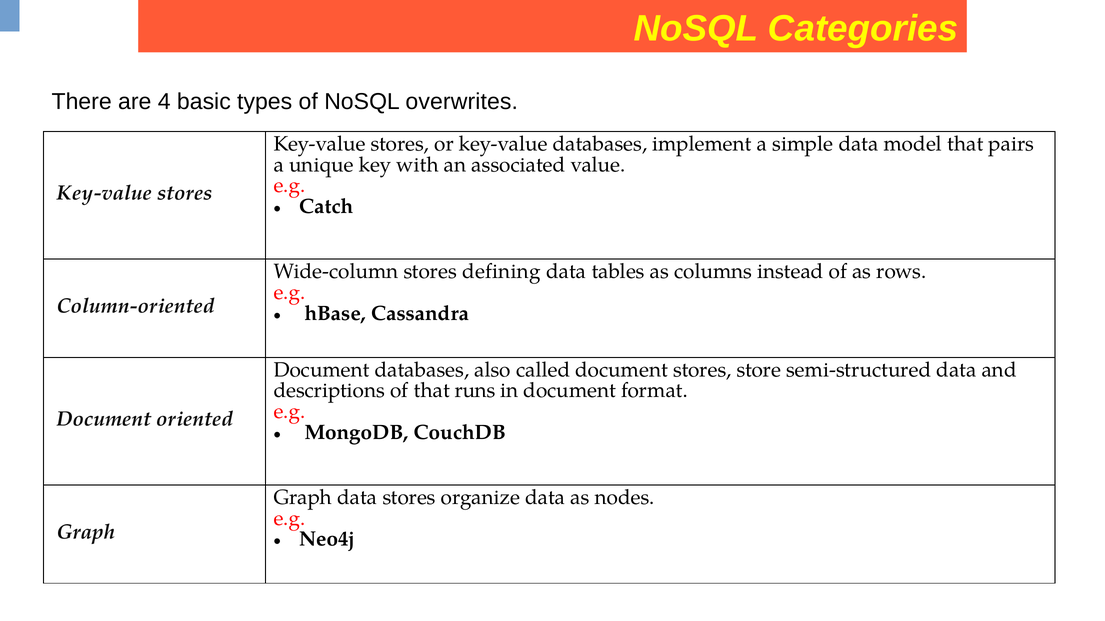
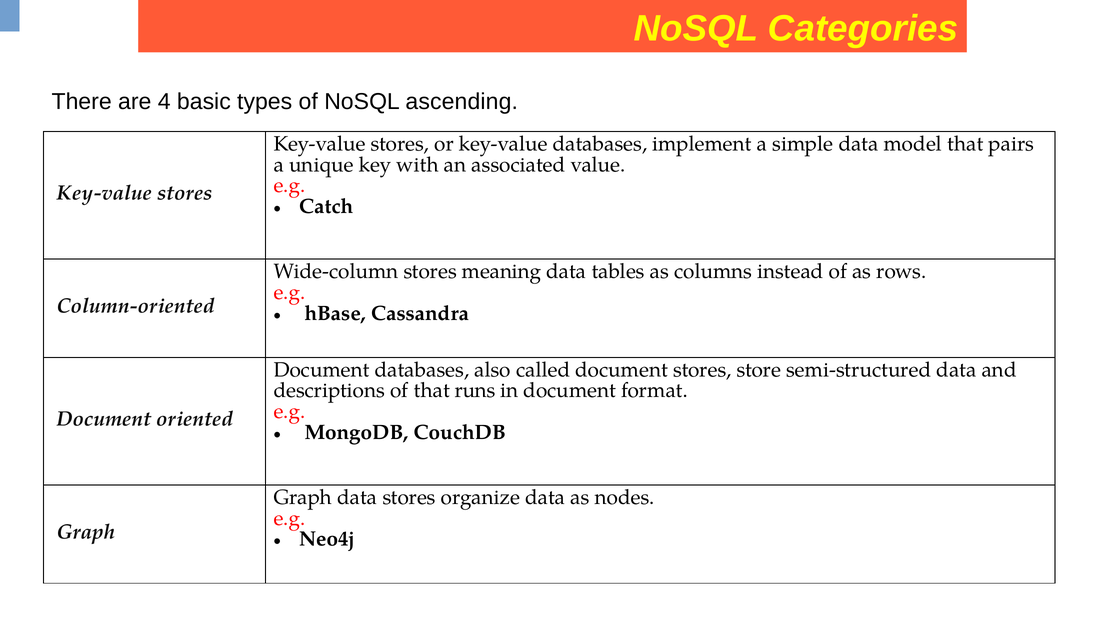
overwrites: overwrites -> ascending
defining: defining -> meaning
